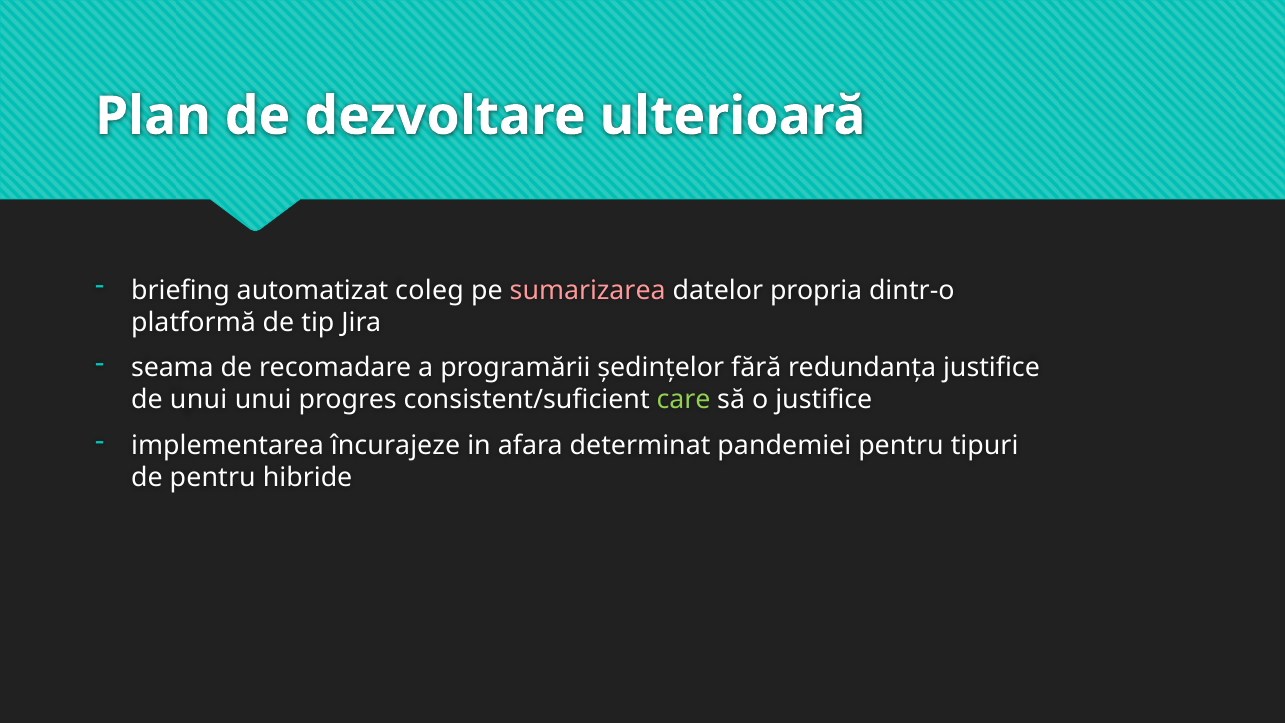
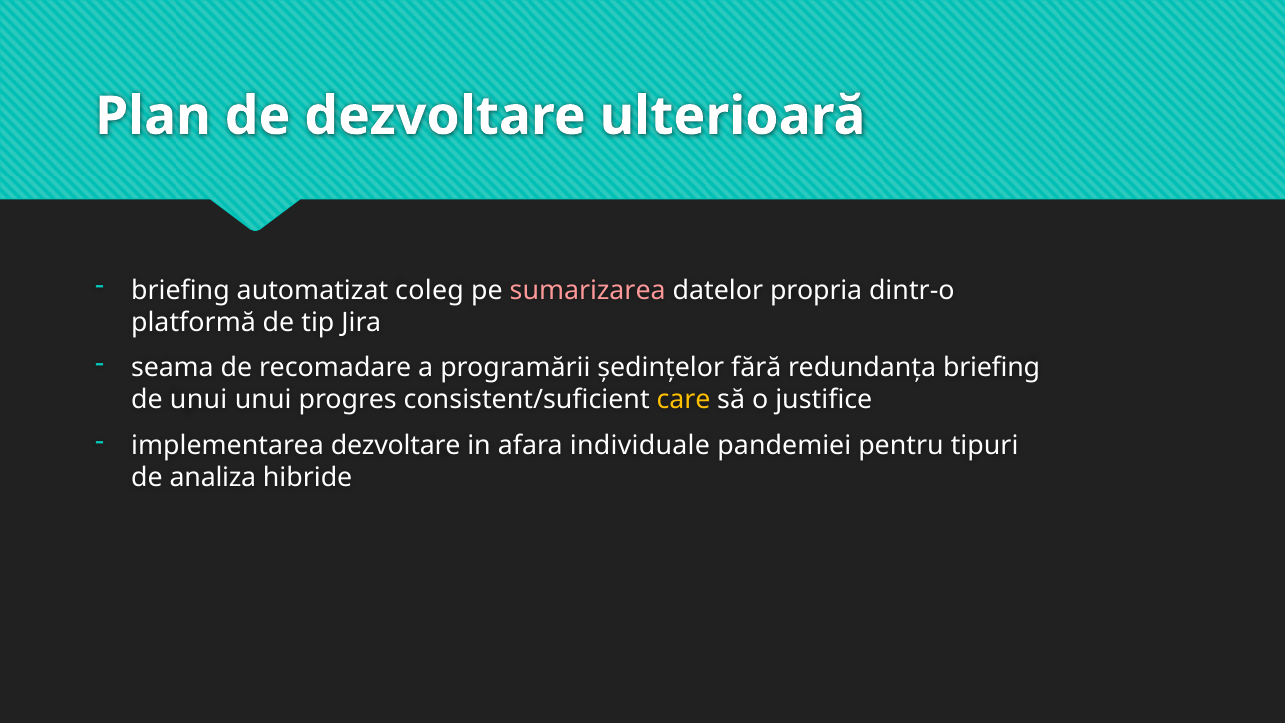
redundanța justifice: justifice -> briefing
care colour: light green -> yellow
implementarea încurajeze: încurajeze -> dezvoltare
determinat: determinat -> individuale
de pentru: pentru -> analiza
